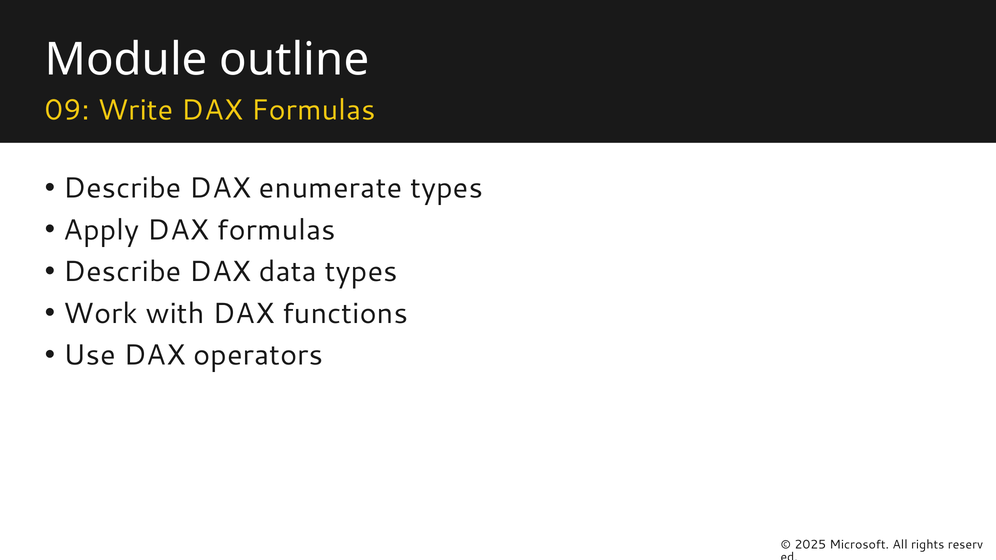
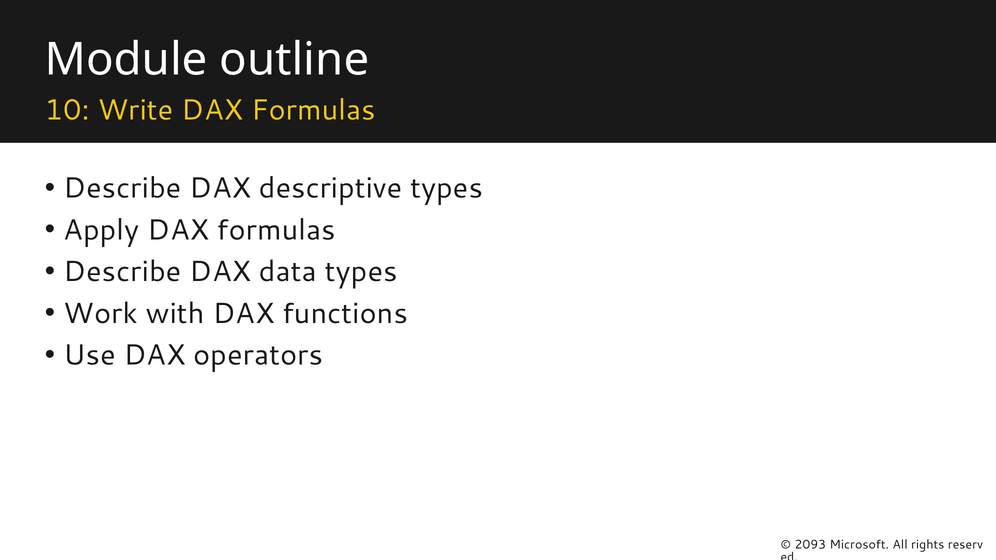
09: 09 -> 10
enumerate: enumerate -> descriptive
2025: 2025 -> 2093
